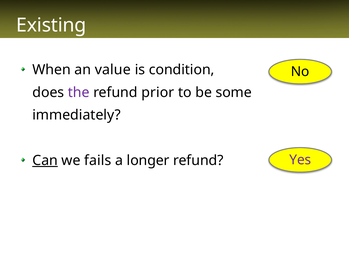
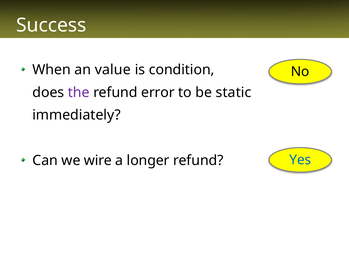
Existing: Existing -> Success
prior: prior -> error
some: some -> static
Yes colour: purple -> blue
Can underline: present -> none
fails: fails -> wire
